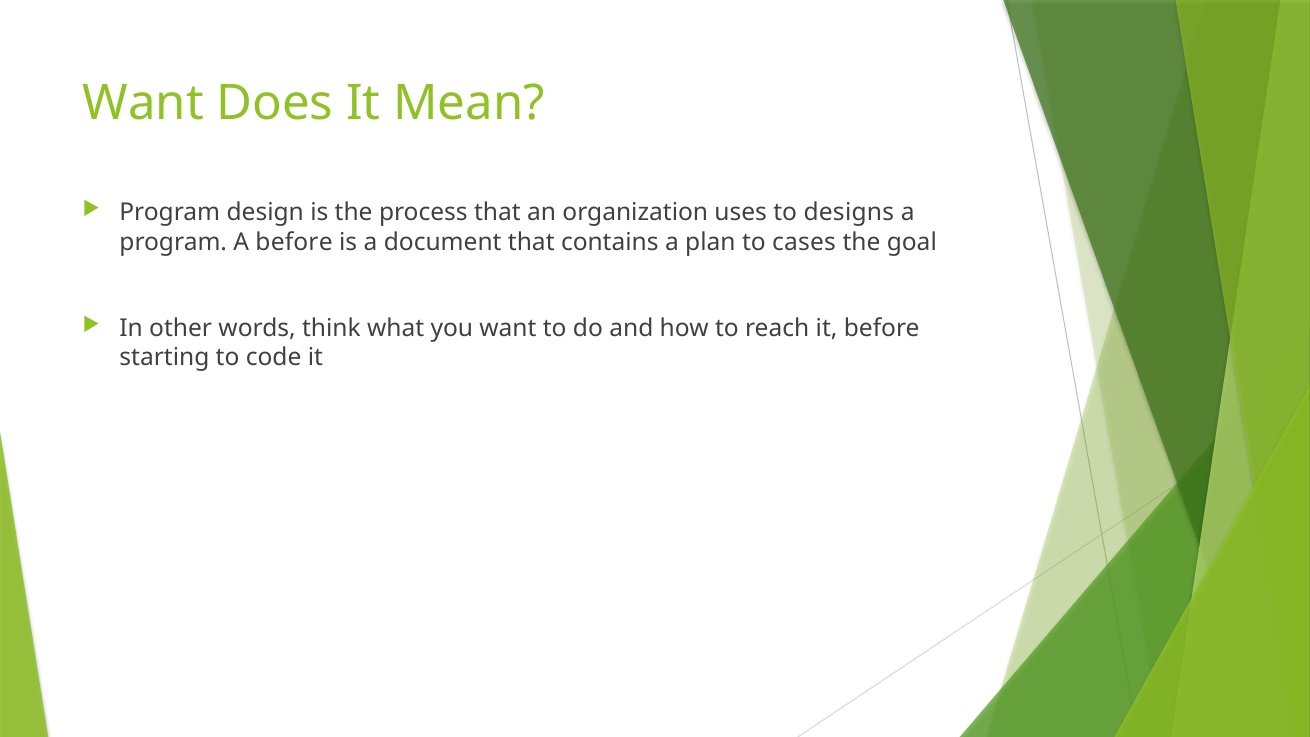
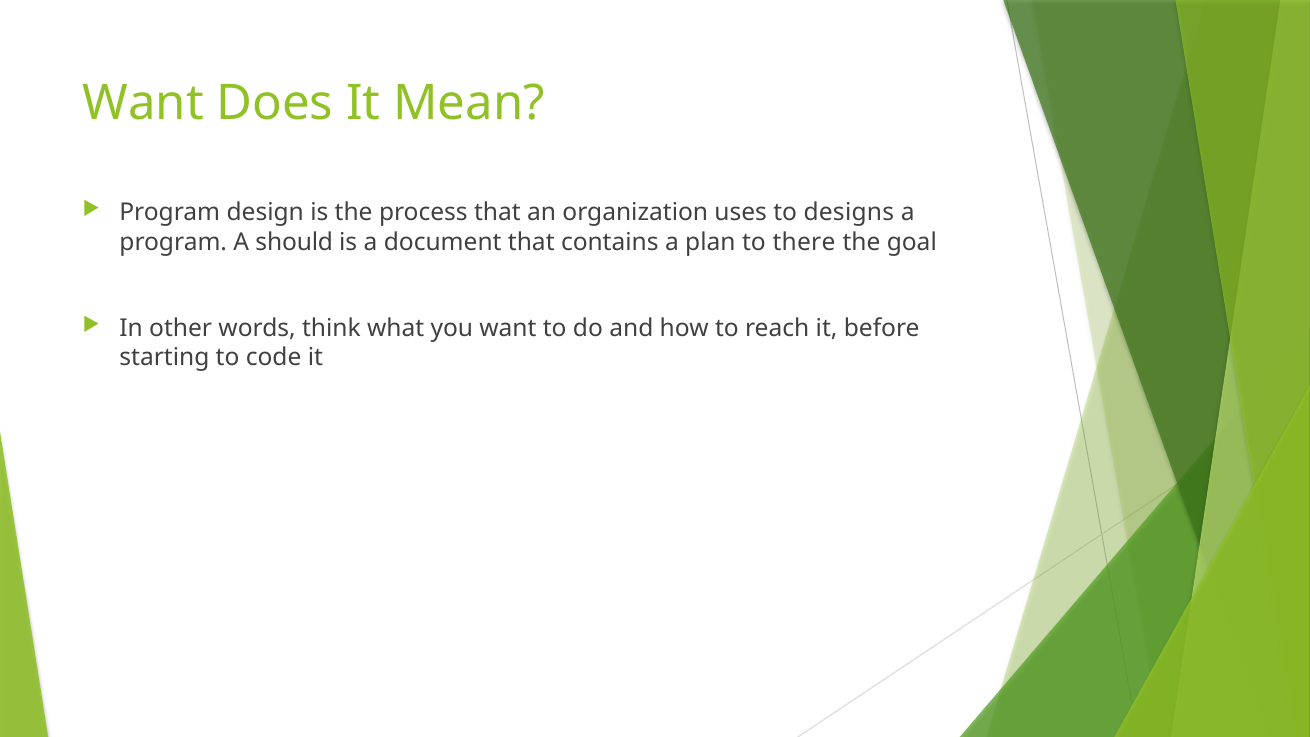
A before: before -> should
cases: cases -> there
